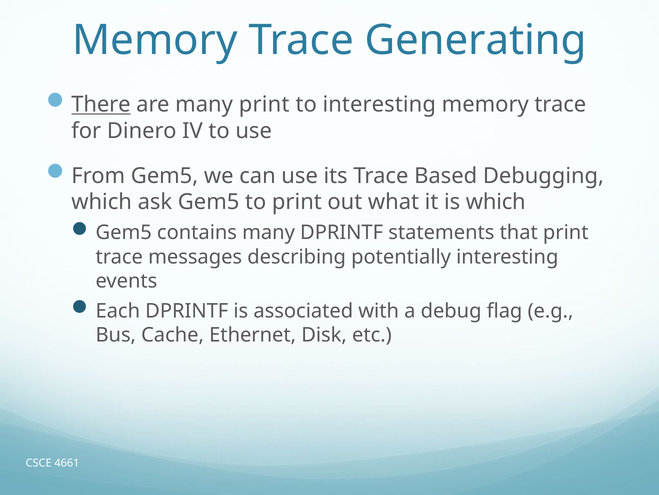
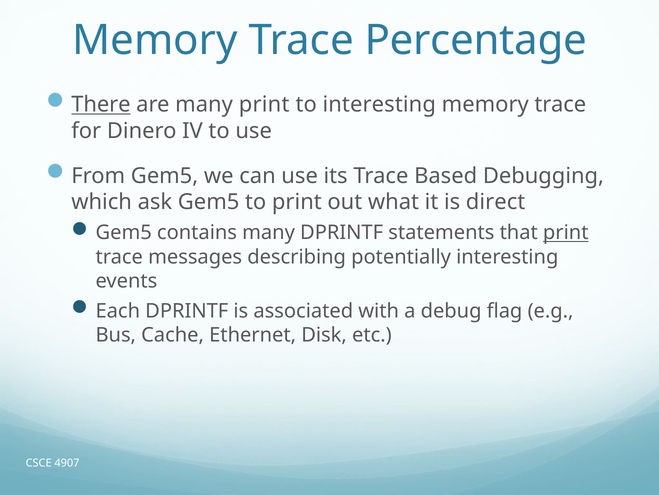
Generating: Generating -> Percentage
is which: which -> direct
print at (566, 232) underline: none -> present
4661: 4661 -> 4907
